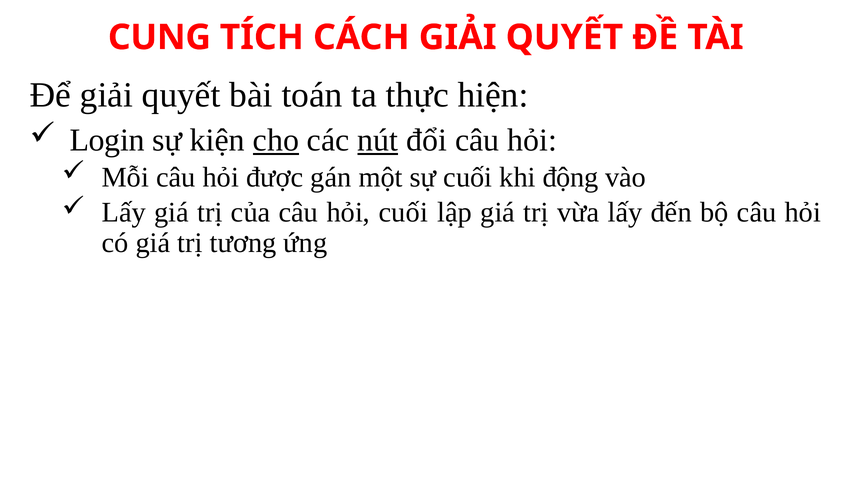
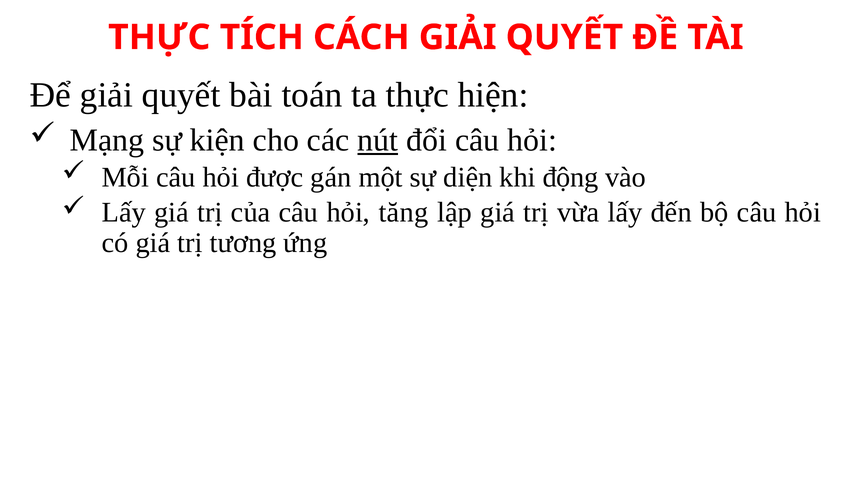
CUNG at (159, 37): CUNG -> THỰC
Login: Login -> Mạng
cho underline: present -> none
sự cuối: cuối -> diện
hỏi cuối: cuối -> tăng
